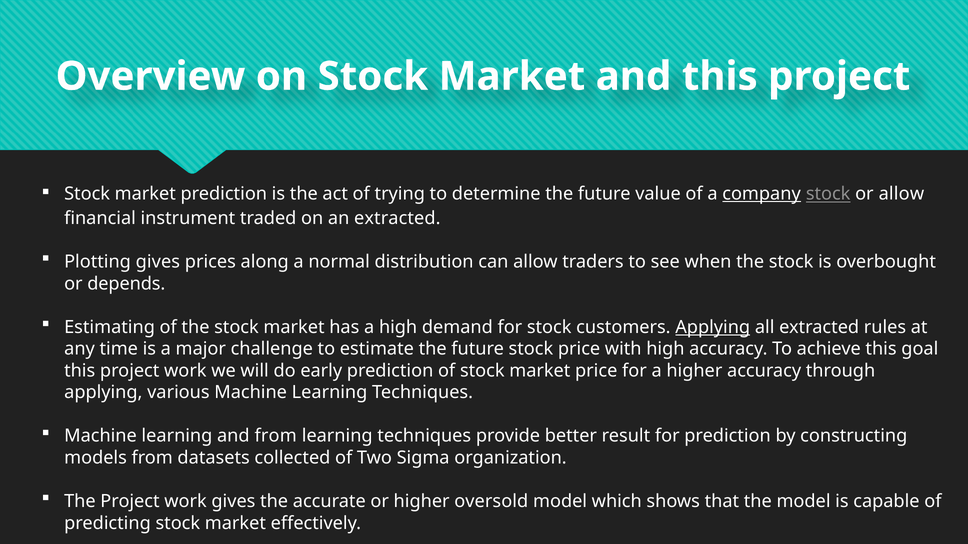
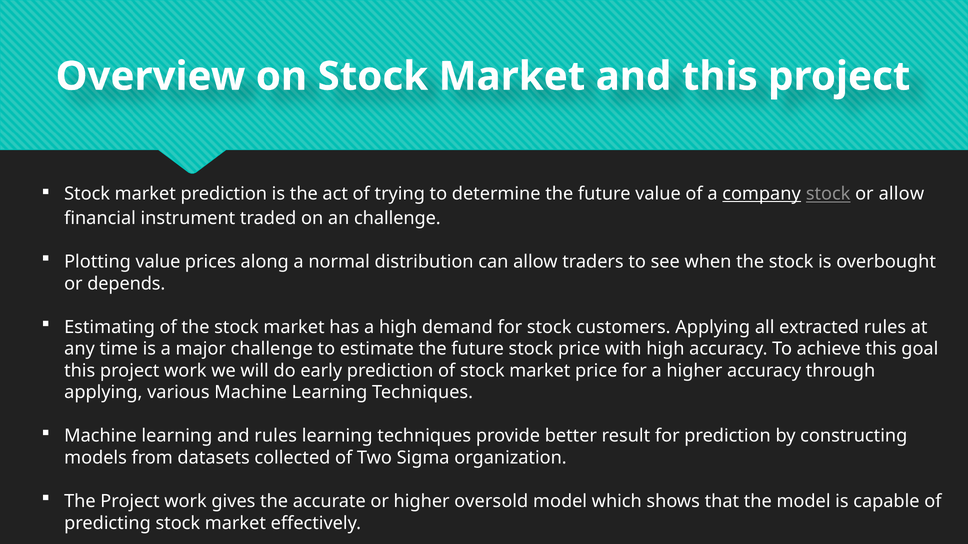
an extracted: extracted -> challenge
Plotting gives: gives -> value
Applying at (713, 328) underline: present -> none
and from: from -> rules
